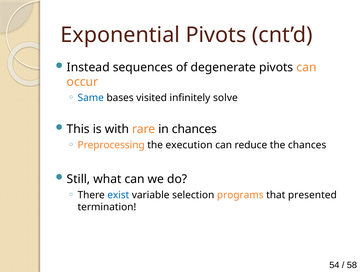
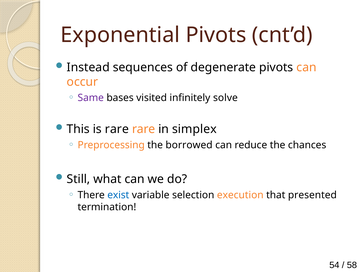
Same colour: blue -> purple
is with: with -> rare
in chances: chances -> simplex
execution: execution -> borrowed
programs: programs -> execution
